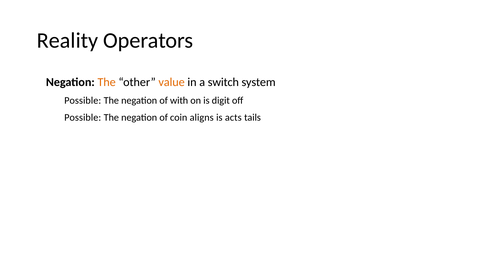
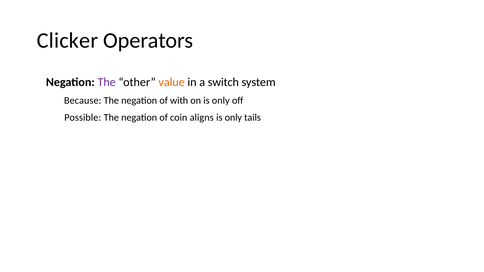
Reality: Reality -> Clicker
The at (107, 82) colour: orange -> purple
Possible at (83, 101): Possible -> Because
on is digit: digit -> only
acts at (233, 118): acts -> only
